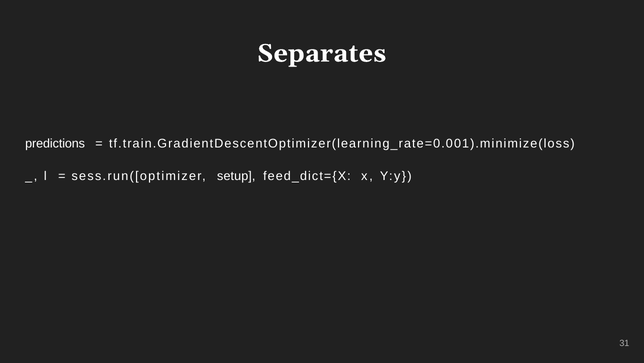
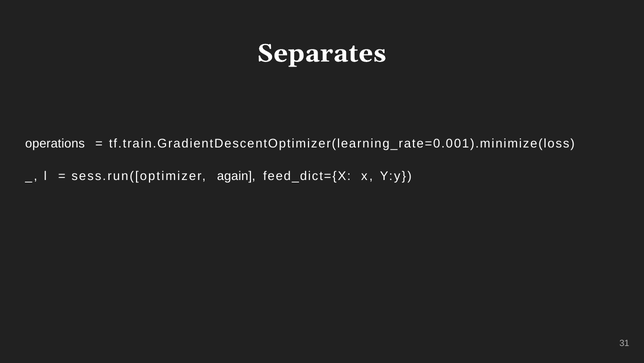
predictions: predictions -> operations
setup: setup -> again
